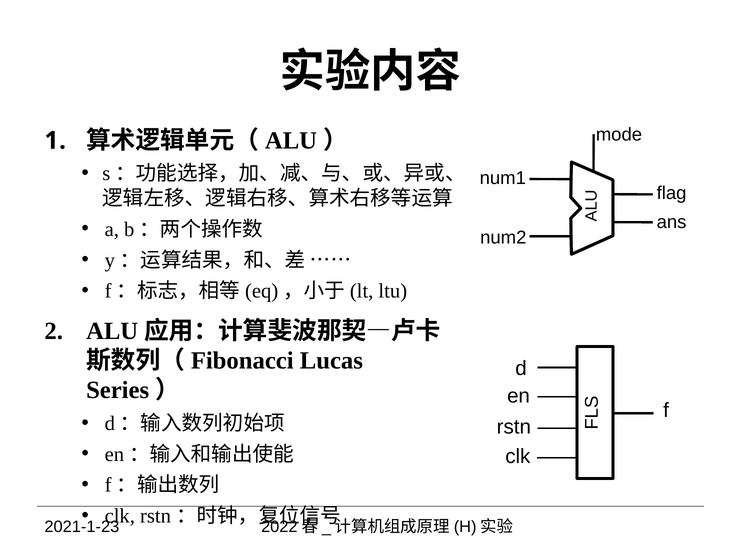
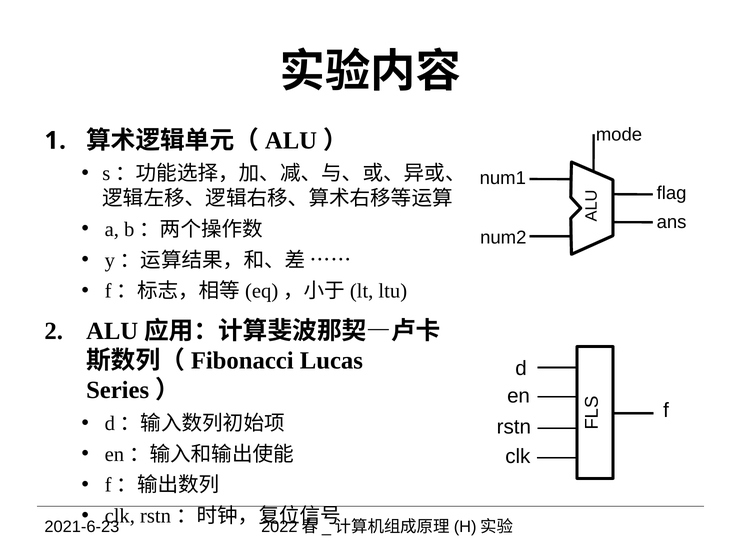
2021-1-23: 2021-1-23 -> 2021-6-23
